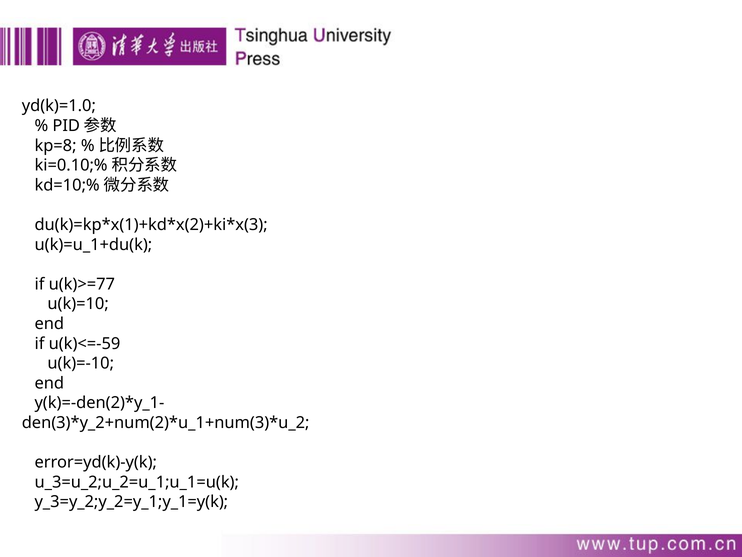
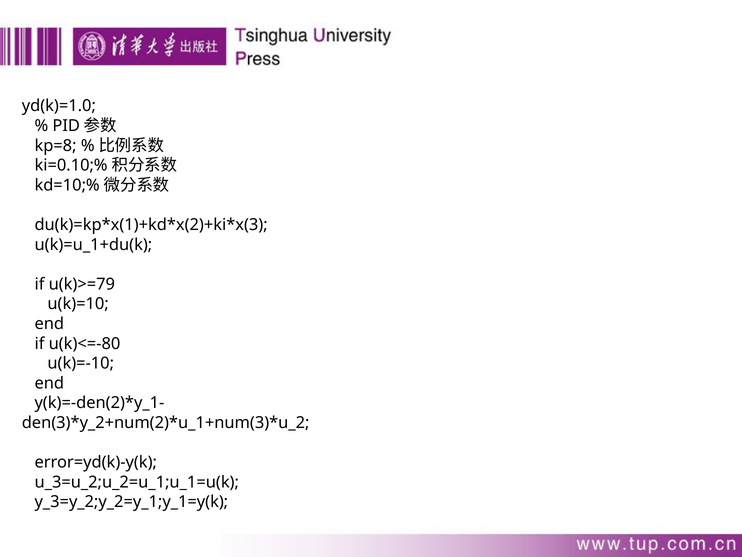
u(k)>=77: u(k)>=77 -> u(k)>=79
u(k)<=-59: u(k)<=-59 -> u(k)<=-80
